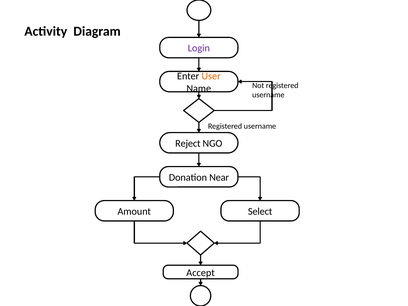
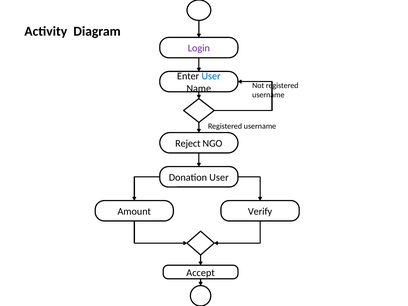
User at (211, 76) colour: orange -> blue
Donation Near: Near -> User
Select: Select -> Verify
